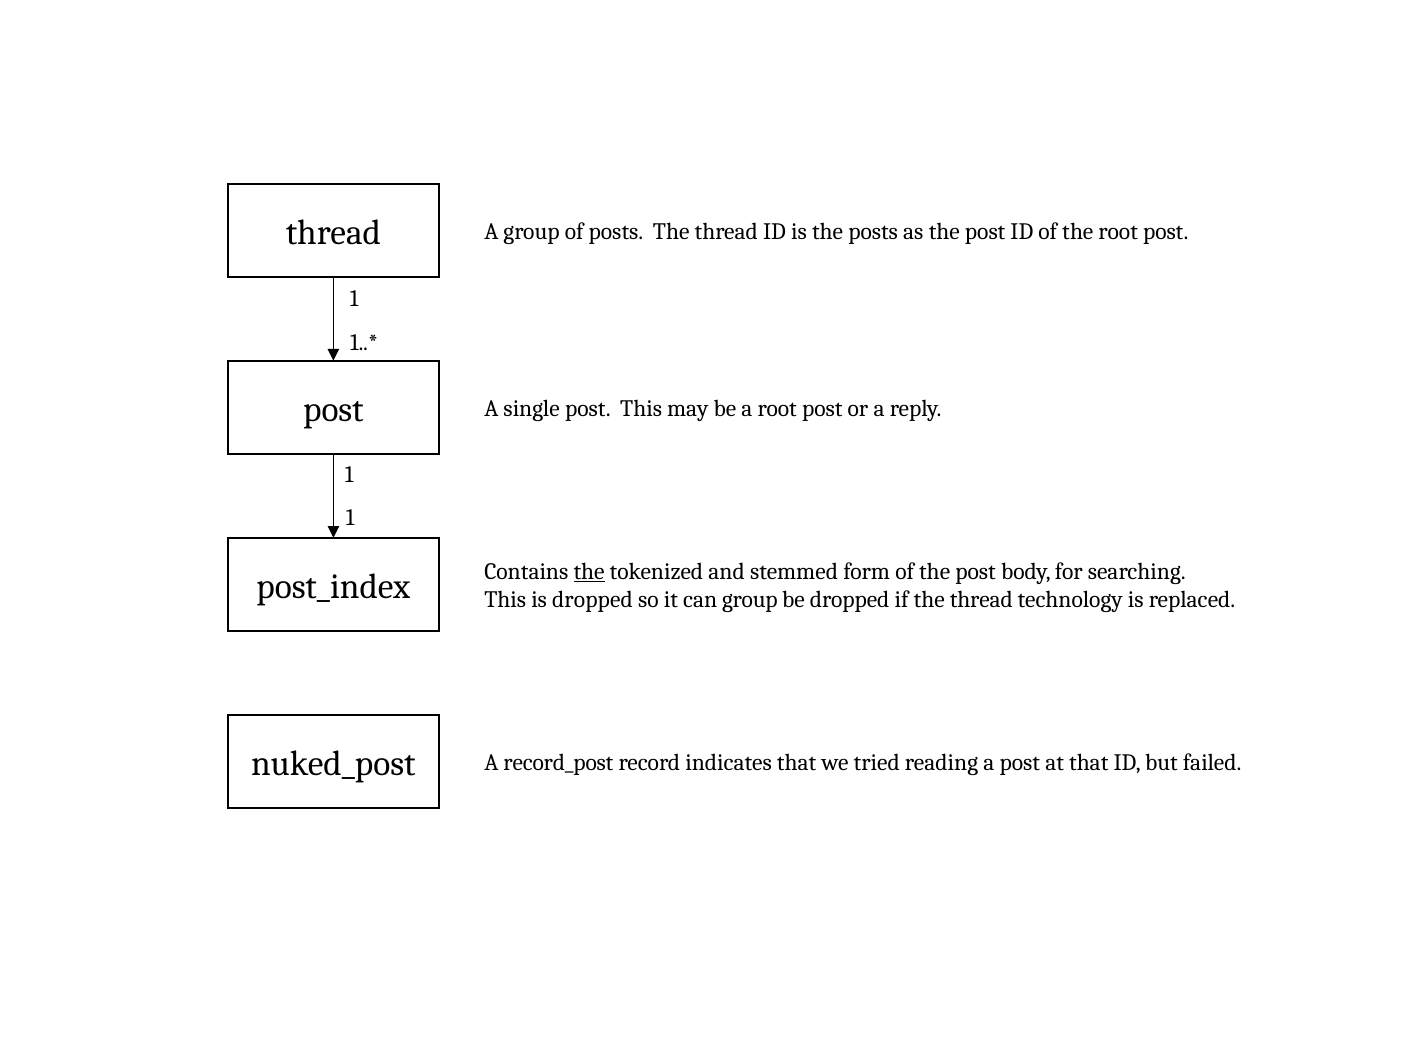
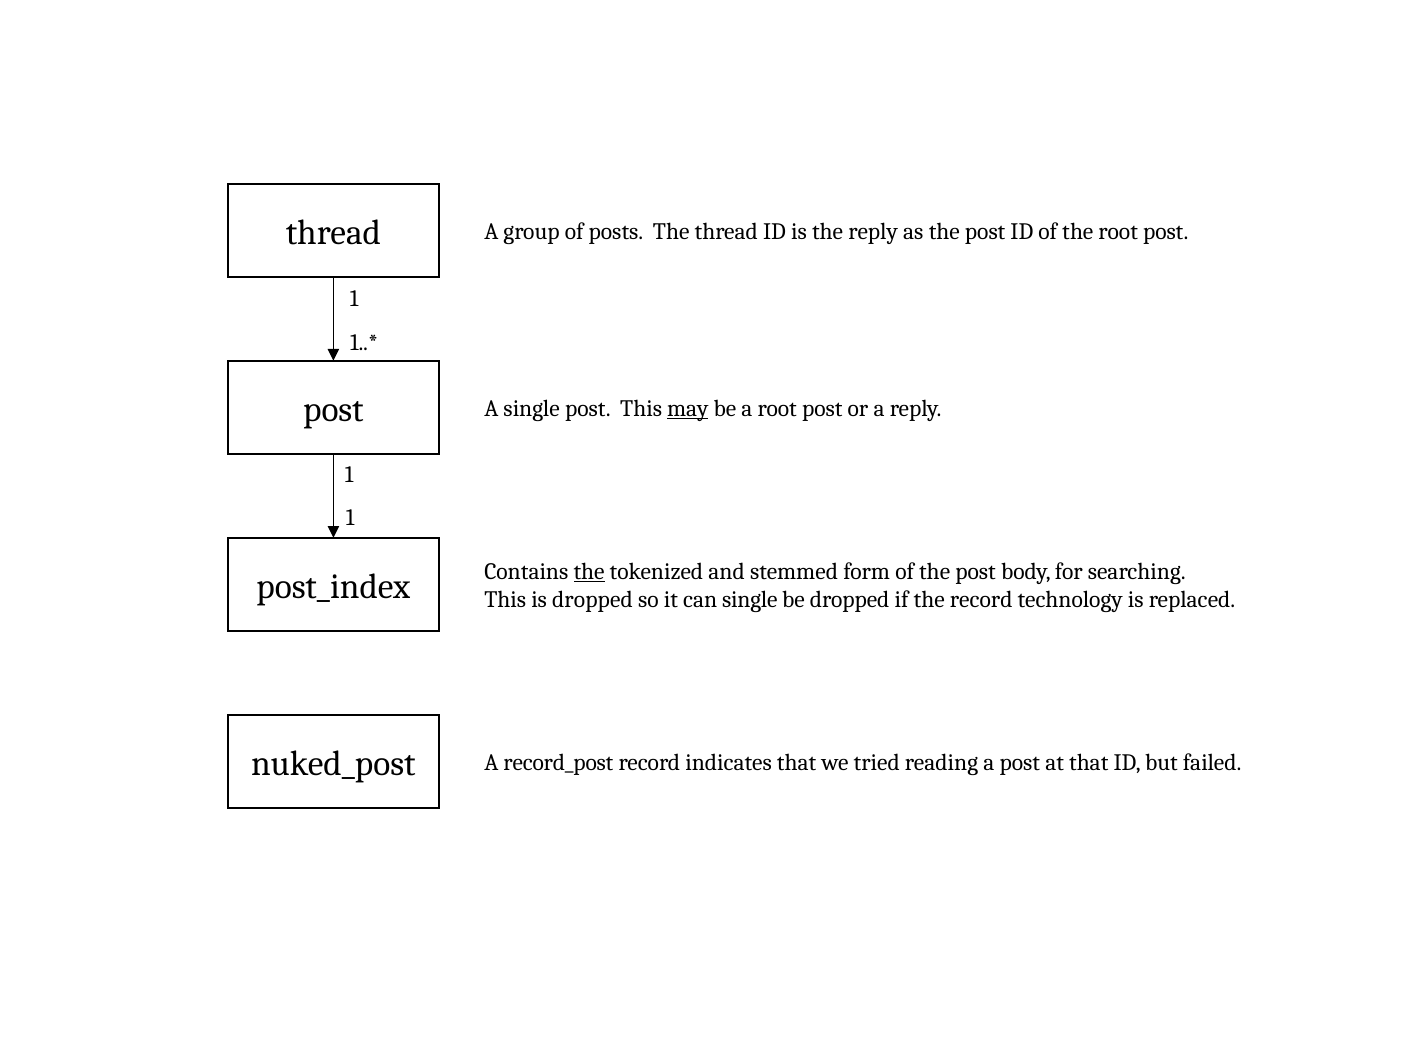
the posts: posts -> reply
may underline: none -> present
can group: group -> single
if the thread: thread -> record
